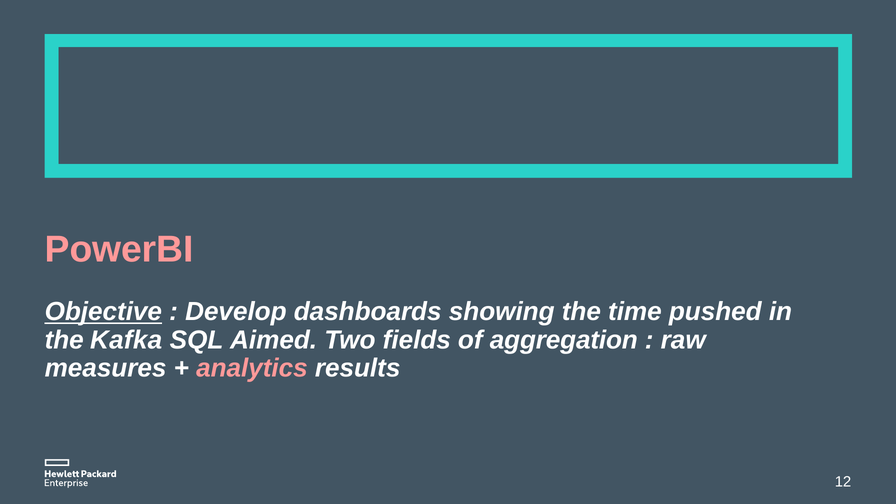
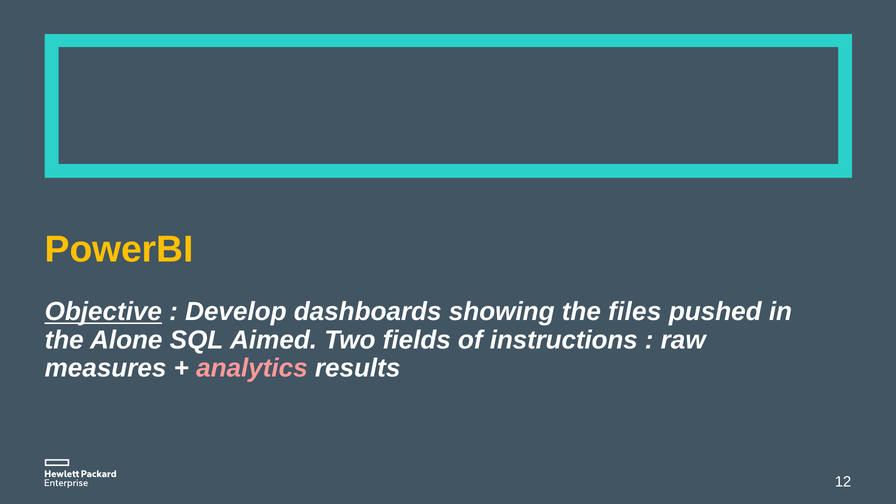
PowerBI colour: pink -> yellow
time: time -> files
Kafka: Kafka -> Alone
aggregation: aggregation -> instructions
